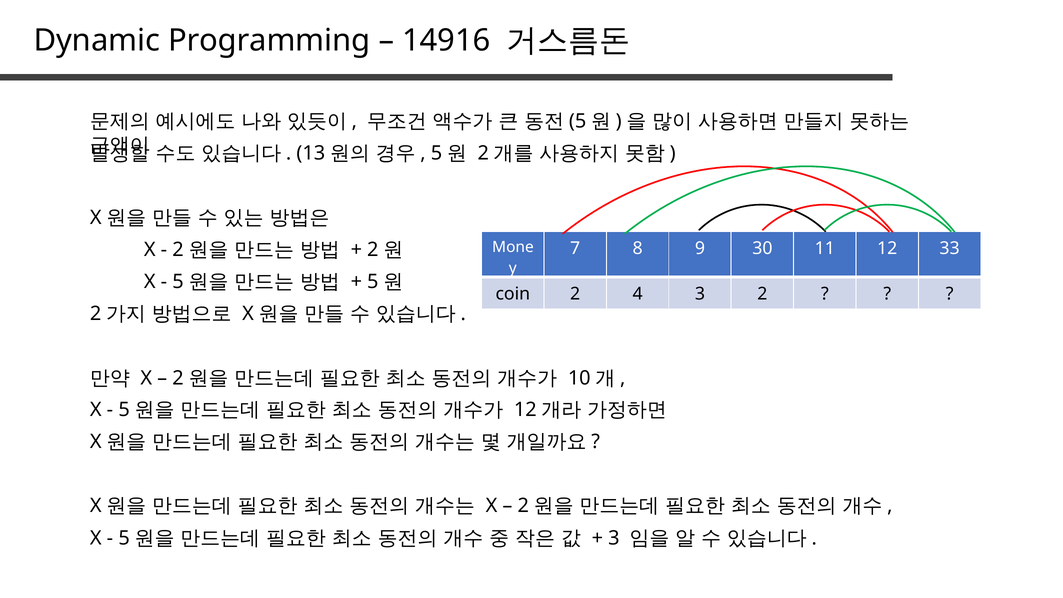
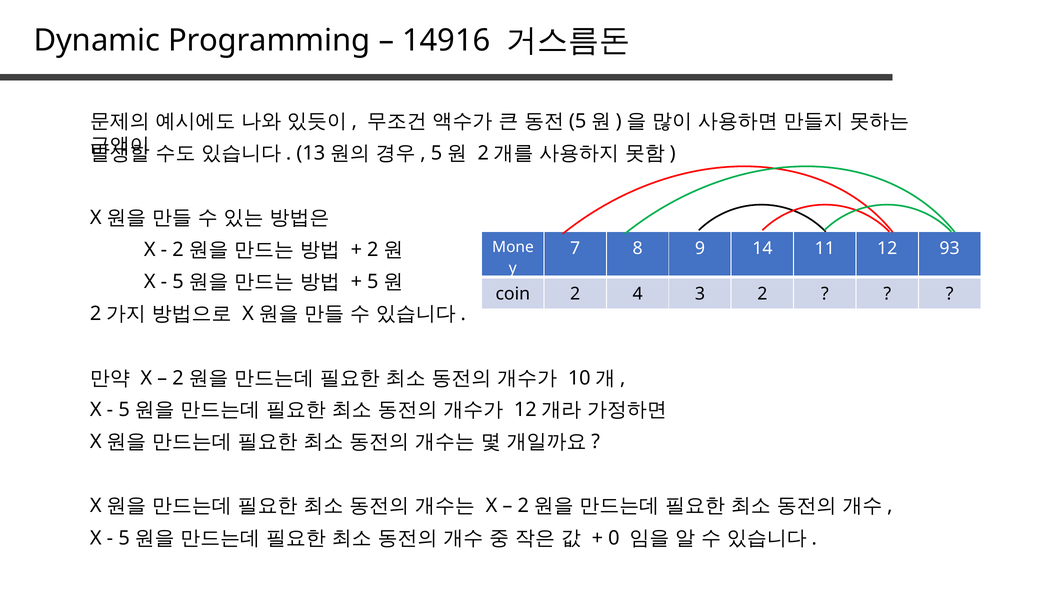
30: 30 -> 14
33: 33 -> 93
3 at (614, 538): 3 -> 0
